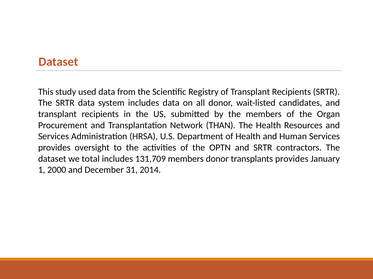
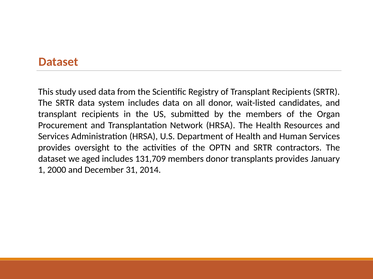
Network THAN: THAN -> HRSA
total: total -> aged
